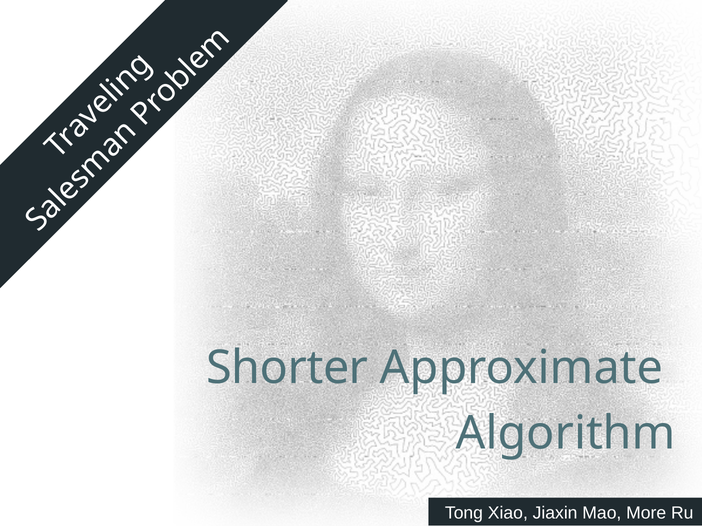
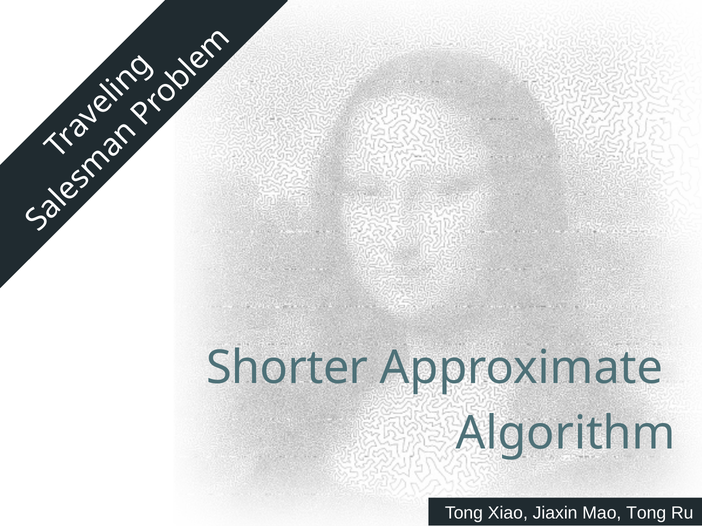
Mao More: More -> Tong
